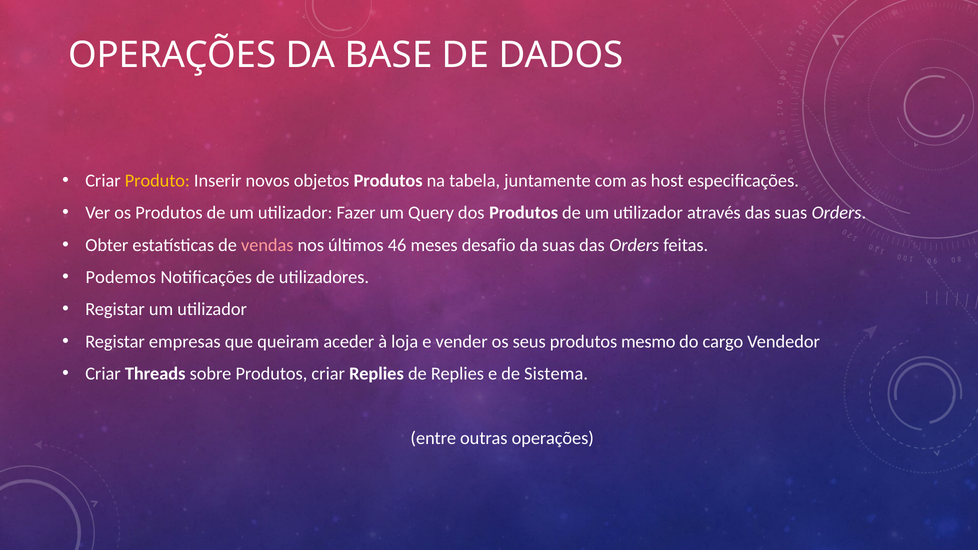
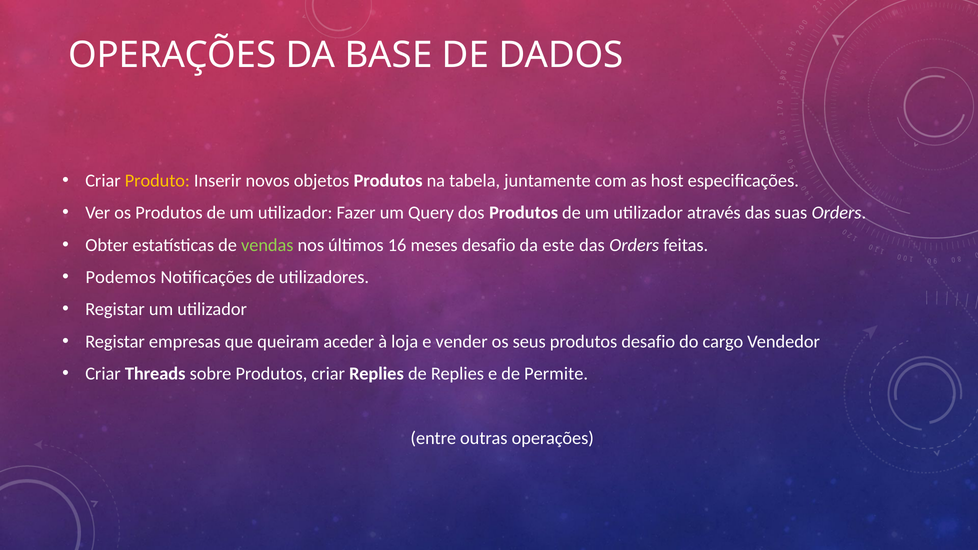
vendas colour: pink -> light green
46: 46 -> 16
da suas: suas -> este
produtos mesmo: mesmo -> desafio
Sistema: Sistema -> Permite
